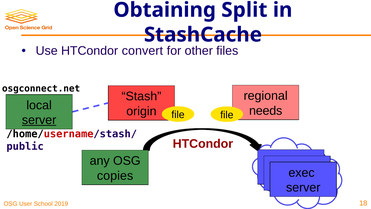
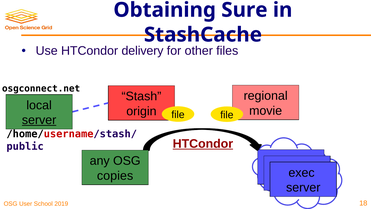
Split: Split -> Sure
convert: convert -> delivery
needs: needs -> movie
HTCondor at (203, 144) underline: none -> present
